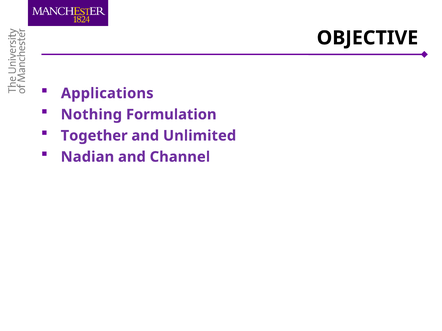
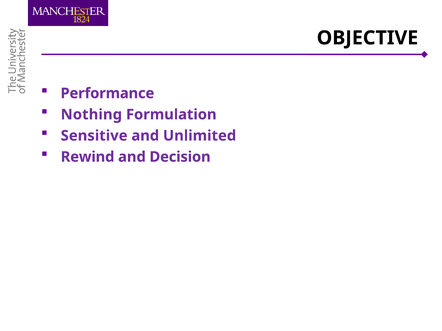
Applications: Applications -> Performance
Together: Together -> Sensitive
Nadian: Nadian -> Rewind
Channel: Channel -> Decision
